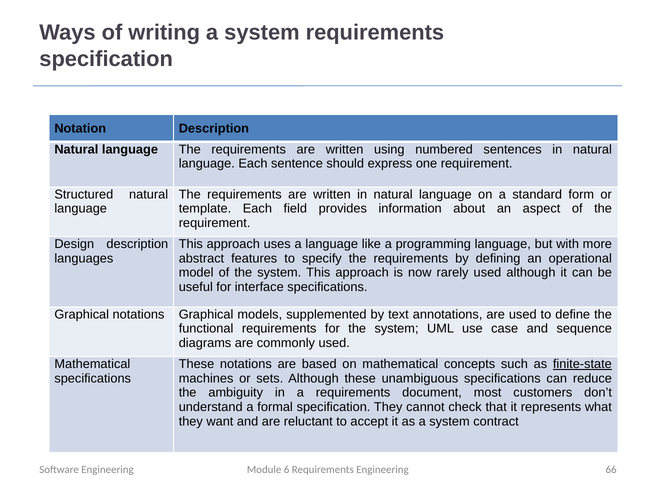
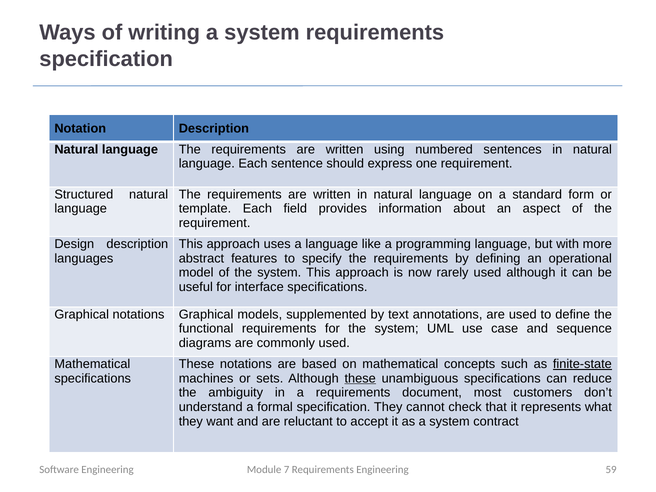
these at (360, 378) underline: none -> present
6: 6 -> 7
66: 66 -> 59
